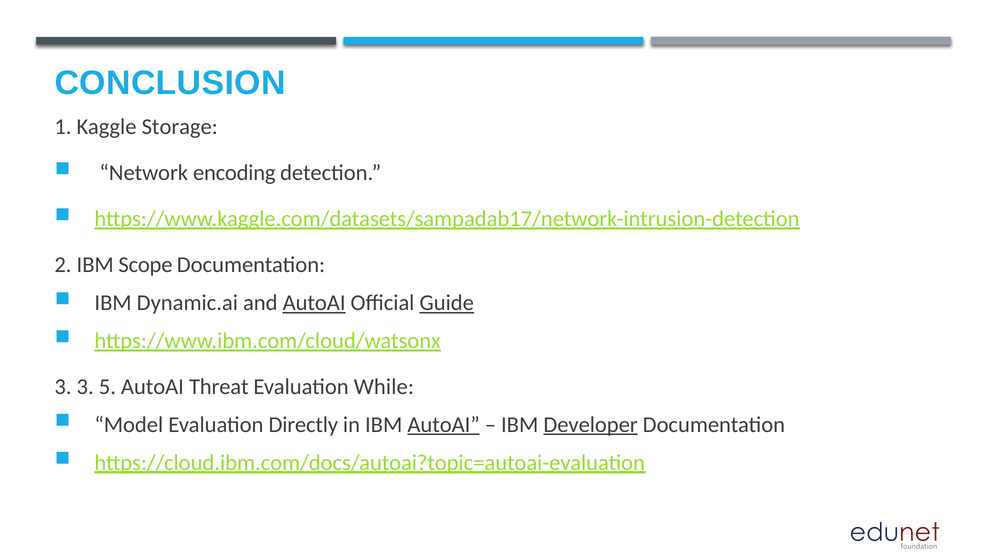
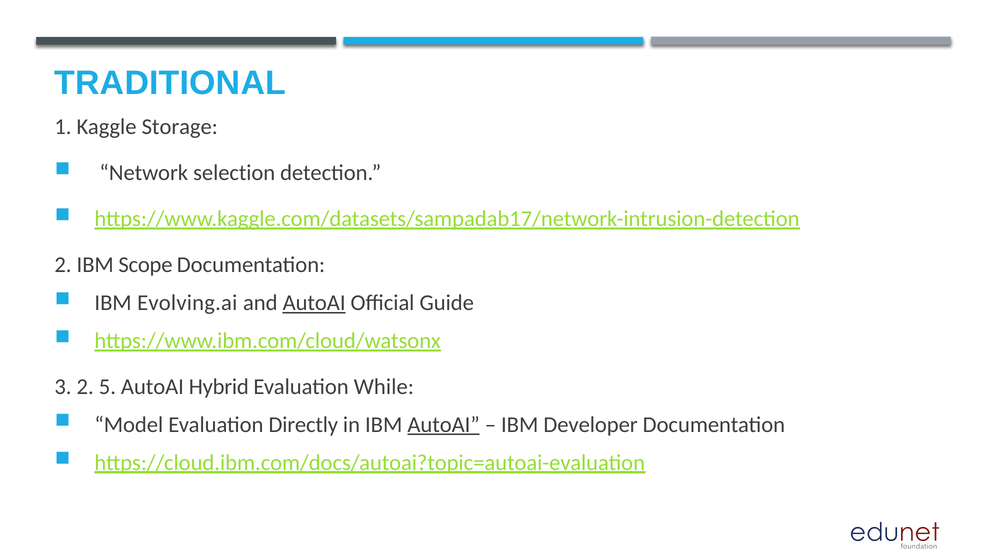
CONCLUSION: CONCLUSION -> TRADITIONAL
encoding: encoding -> selection
Dynamic.ai: Dynamic.ai -> Evolving.ai
Guide underline: present -> none
3 3: 3 -> 2
Threat: Threat -> Hybrid
Developer underline: present -> none
